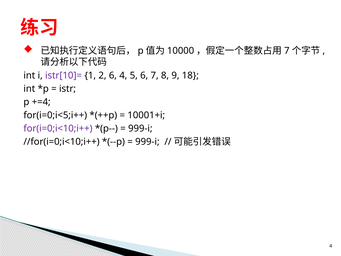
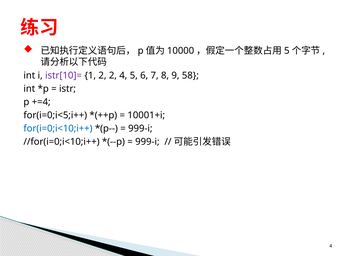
7 at (287, 51): 7 -> 5
2 6: 6 -> 2
18: 18 -> 58
for(i=0;i<10;i++ colour: purple -> blue
